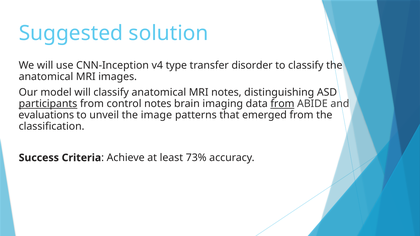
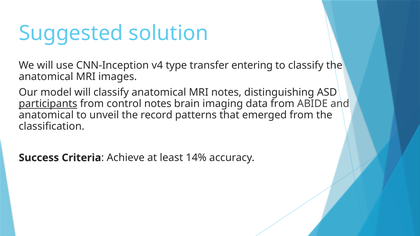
disorder: disorder -> entering
from at (282, 104) underline: present -> none
evaluations at (46, 115): evaluations -> anatomical
image: image -> record
73%: 73% -> 14%
